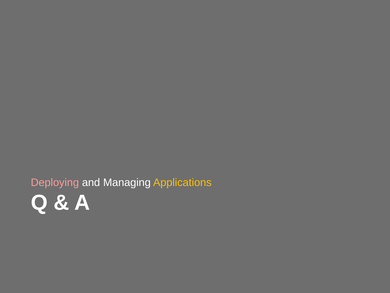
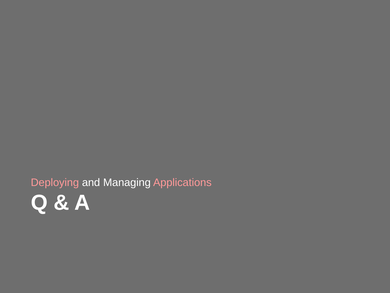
Applications colour: yellow -> pink
